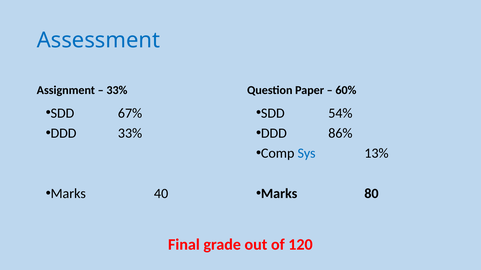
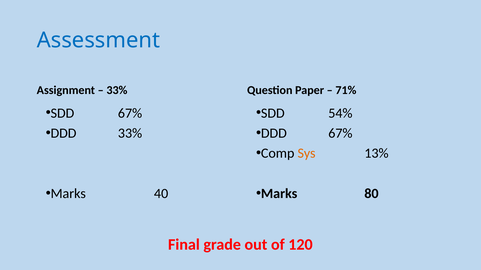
60%: 60% -> 71%
DDD 86%: 86% -> 67%
Sys colour: blue -> orange
